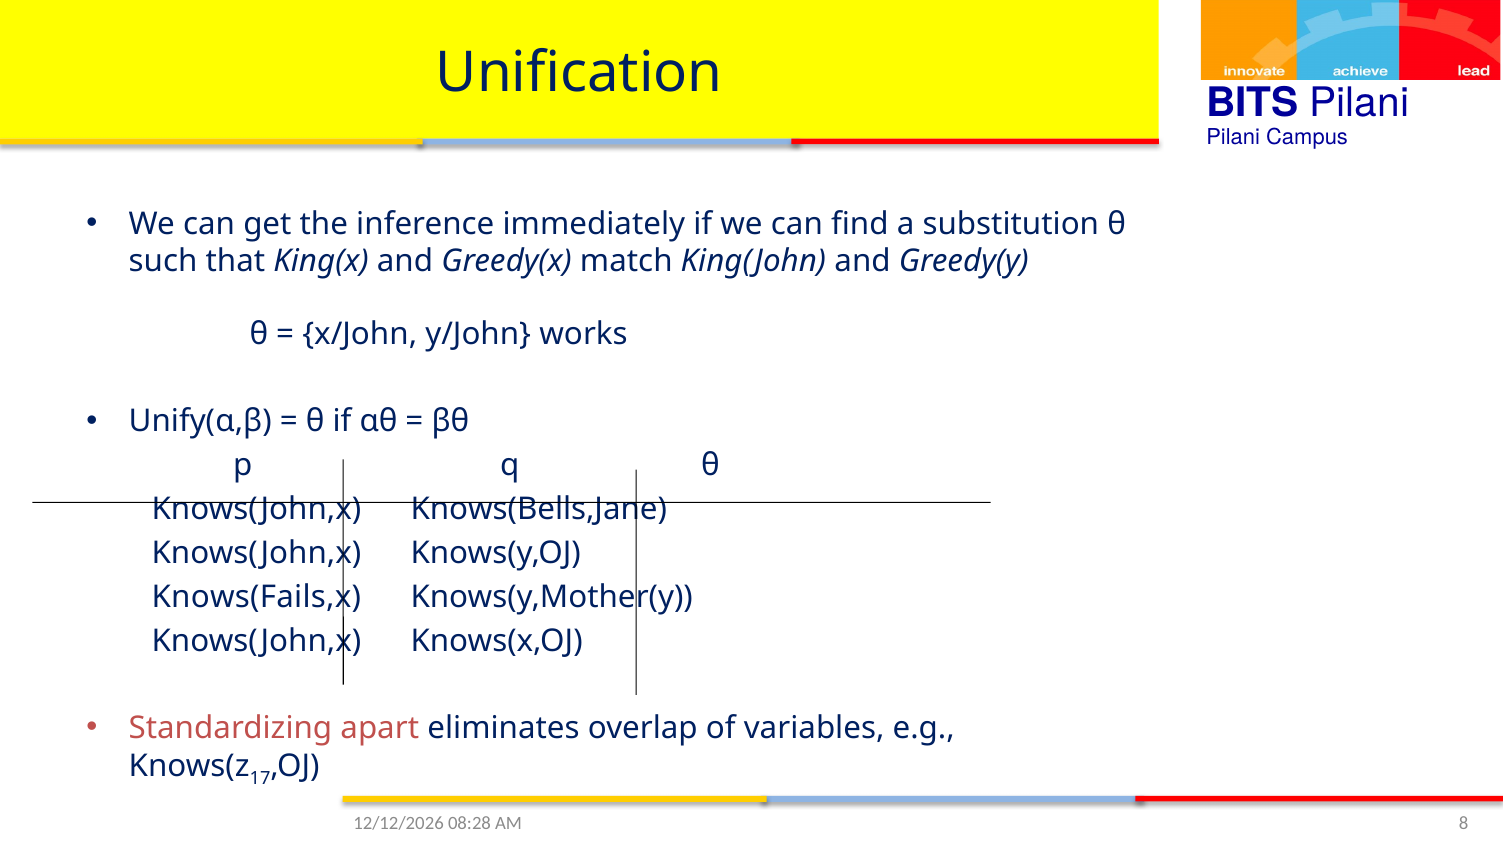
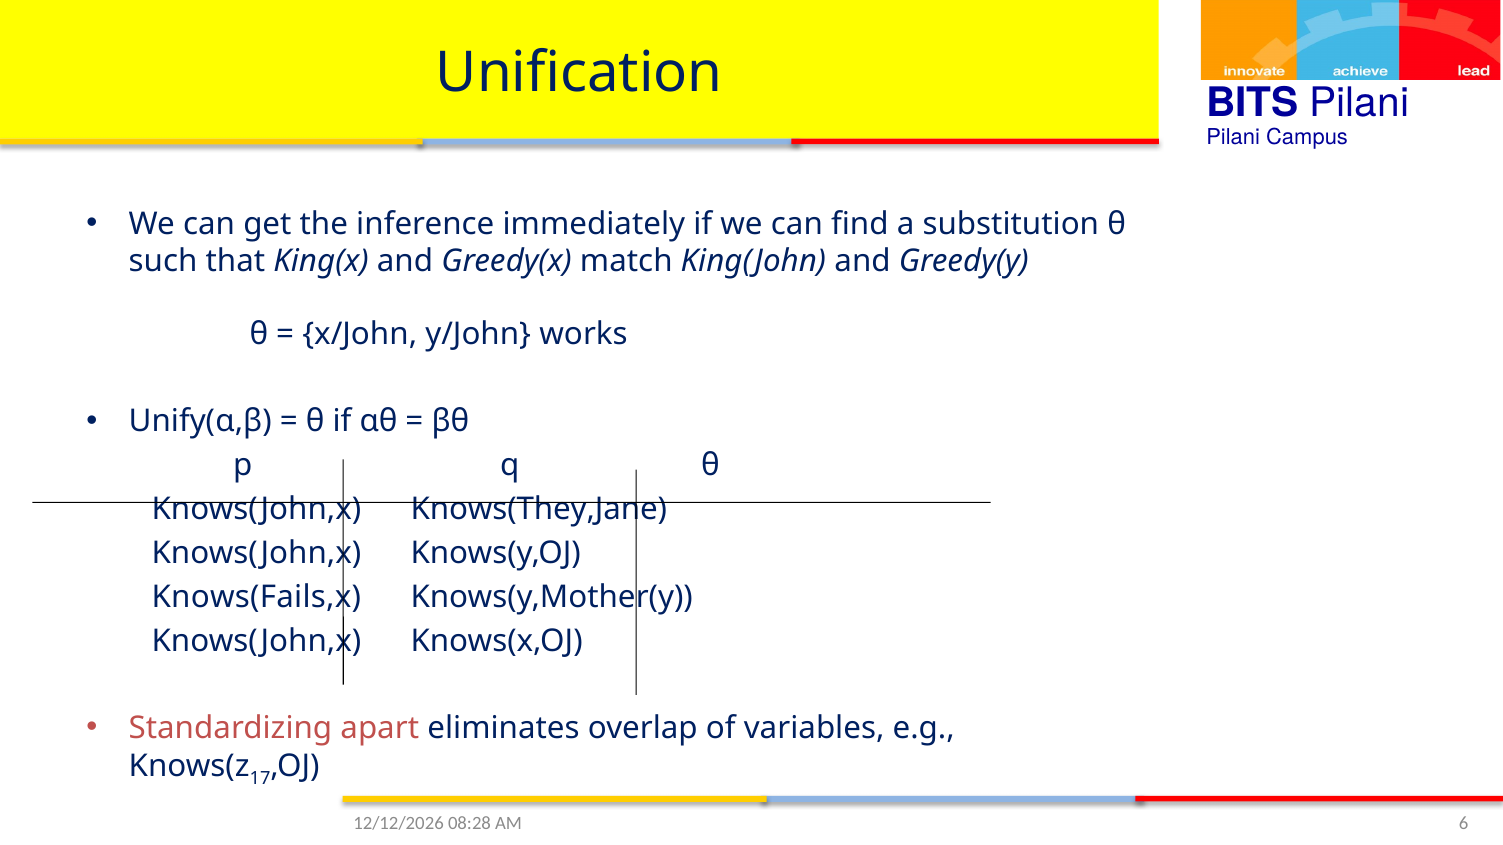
Knows(Bells,Jane: Knows(Bells,Jane -> Knows(They,Jane
8: 8 -> 6
